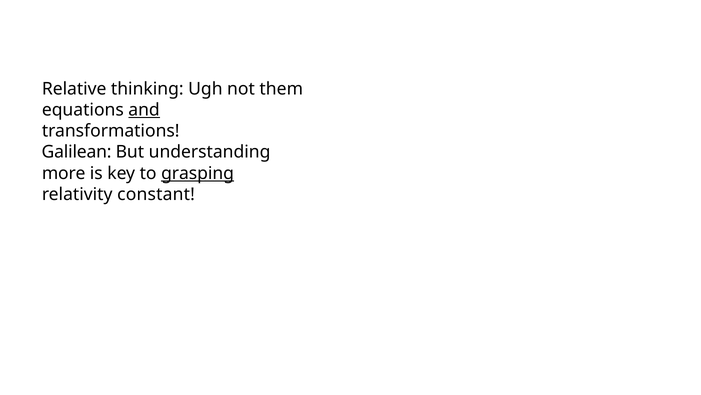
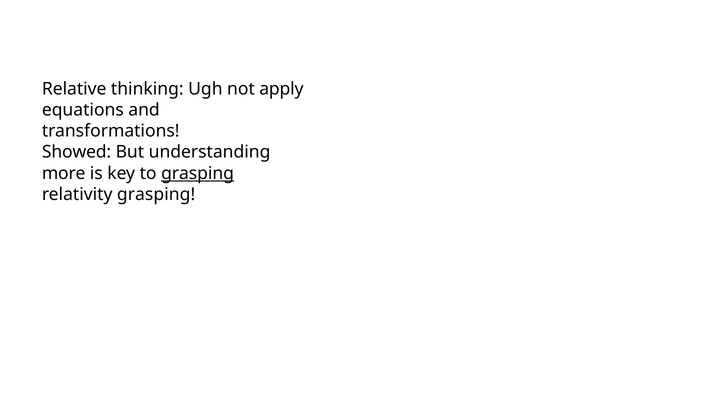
them: them -> apply
and underline: present -> none
Galilean: Galilean -> Showed
relativity constant: constant -> grasping
